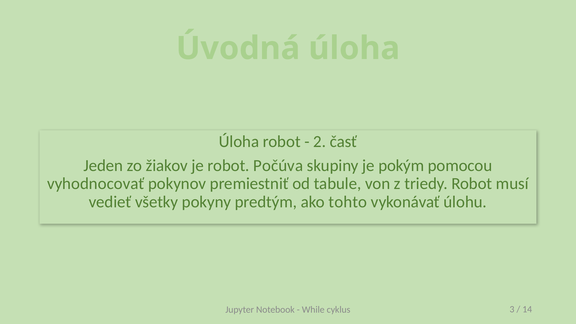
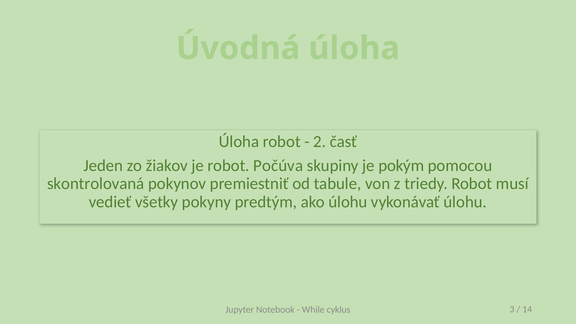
vyhodnocovať: vyhodnocovať -> skontrolovaná
ako tohto: tohto -> úlohu
